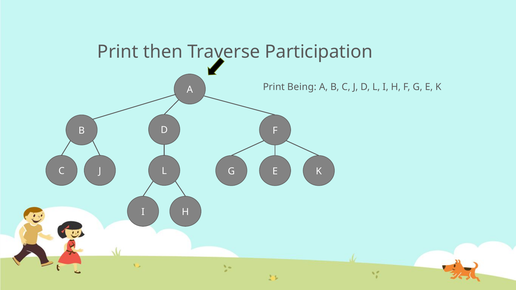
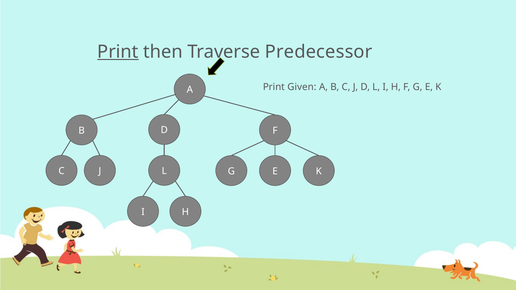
Print at (118, 52) underline: none -> present
Participation: Participation -> Predecessor
Being: Being -> Given
